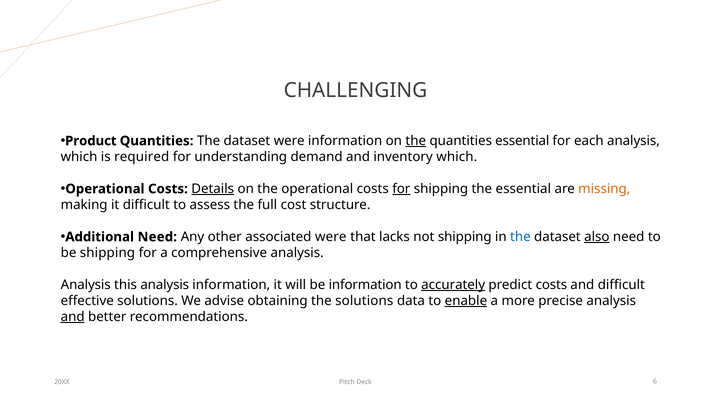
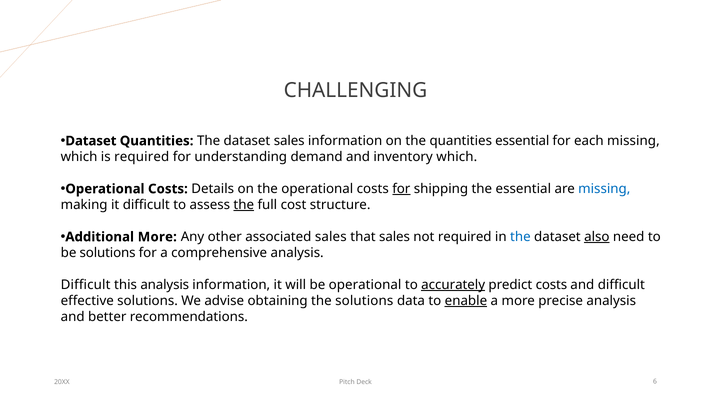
Product at (91, 141): Product -> Dataset
dataset were: were -> sales
the at (416, 141) underline: present -> none
each analysis: analysis -> missing
Details underline: present -> none
missing at (604, 189) colour: orange -> blue
the at (244, 205) underline: none -> present
Additional Need: Need -> More
associated were: were -> sales
that lacks: lacks -> sales
not shipping: shipping -> required
be shipping: shipping -> solutions
Analysis at (86, 285): Analysis -> Difficult
be information: information -> operational
and at (73, 317) underline: present -> none
